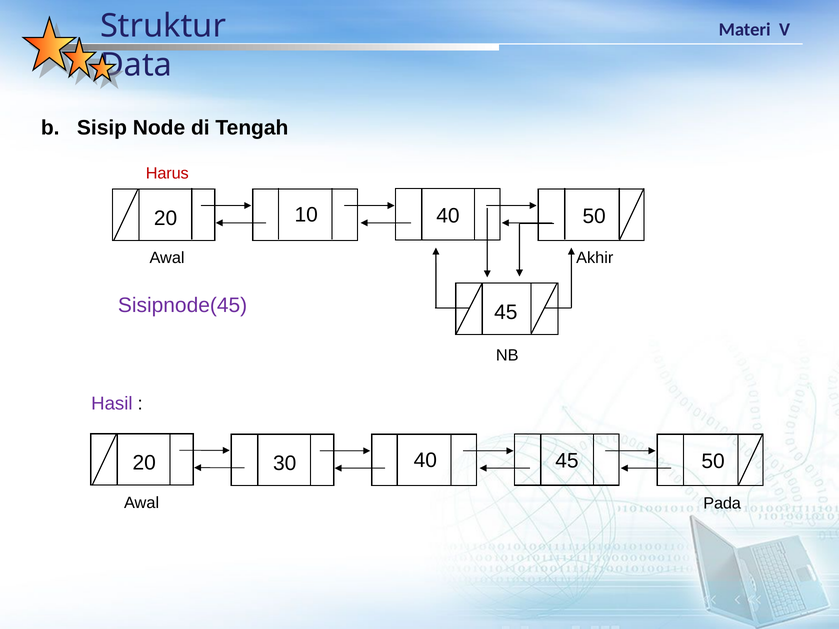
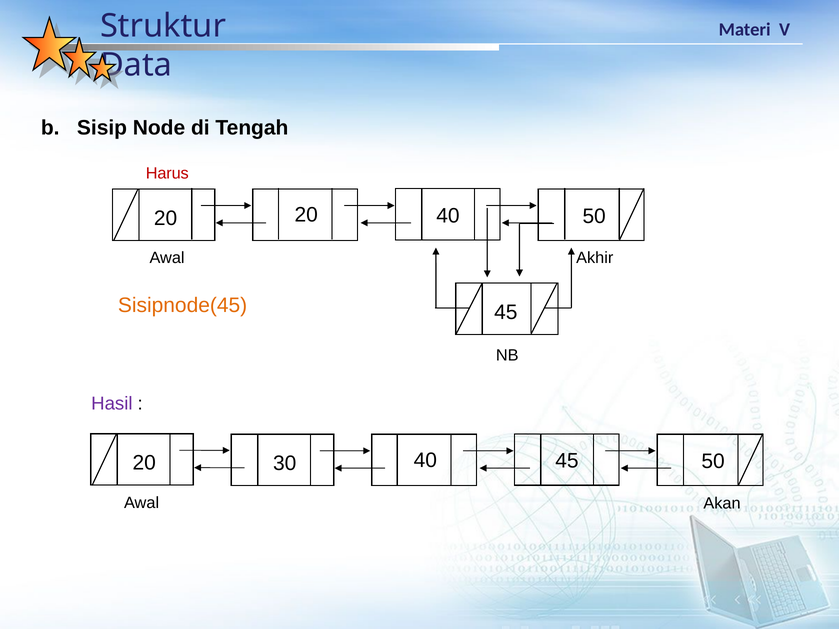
20 10: 10 -> 20
Sisipnode(45 colour: purple -> orange
Pada: Pada -> Akan
